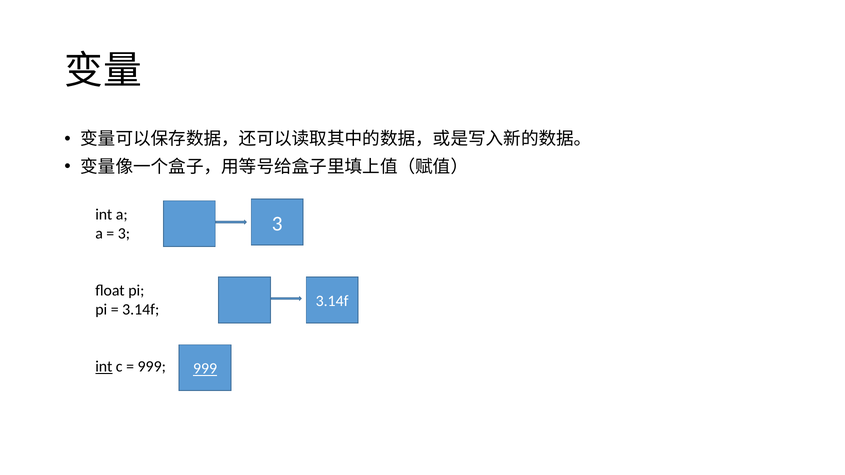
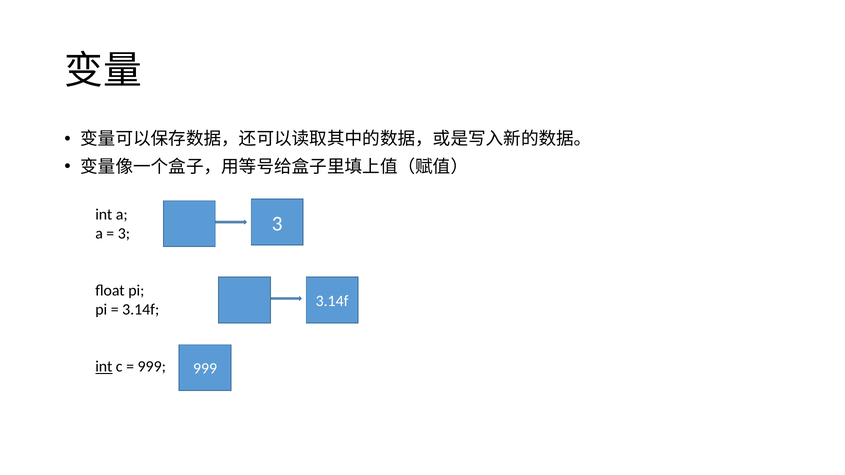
999 at (205, 369) underline: present -> none
